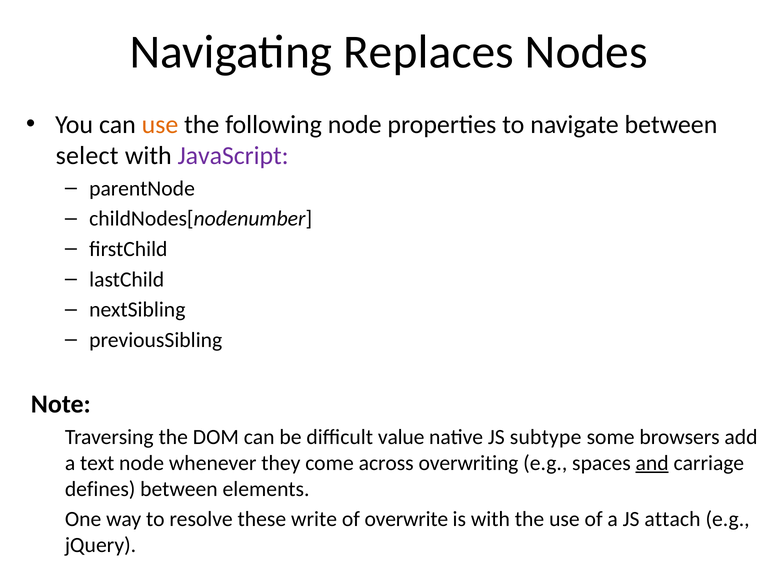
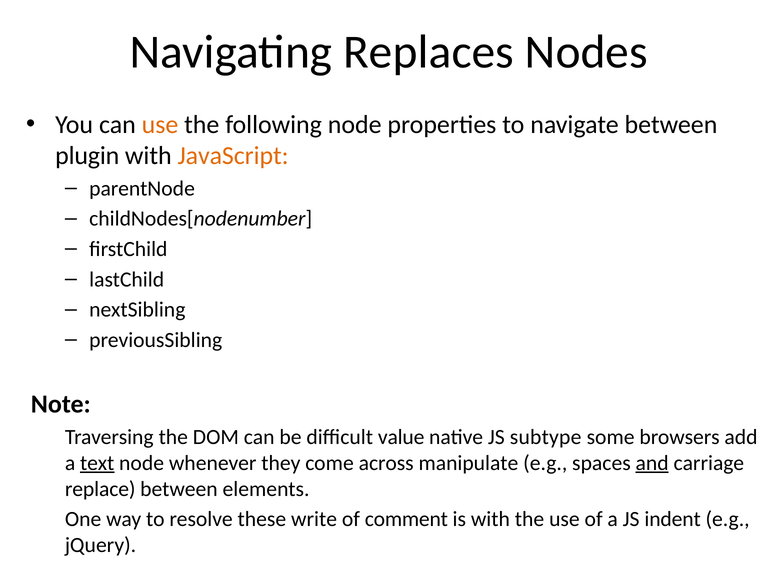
select: select -> plugin
JavaScript colour: purple -> orange
text underline: none -> present
overwriting: overwriting -> manipulate
defines: defines -> replace
overwrite: overwrite -> comment
attach: attach -> indent
